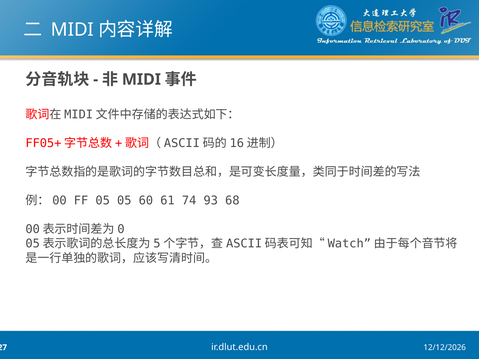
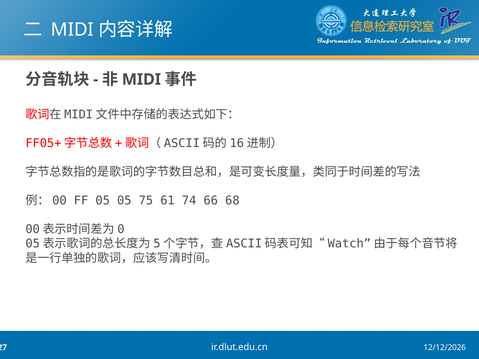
60: 60 -> 75
93: 93 -> 66
